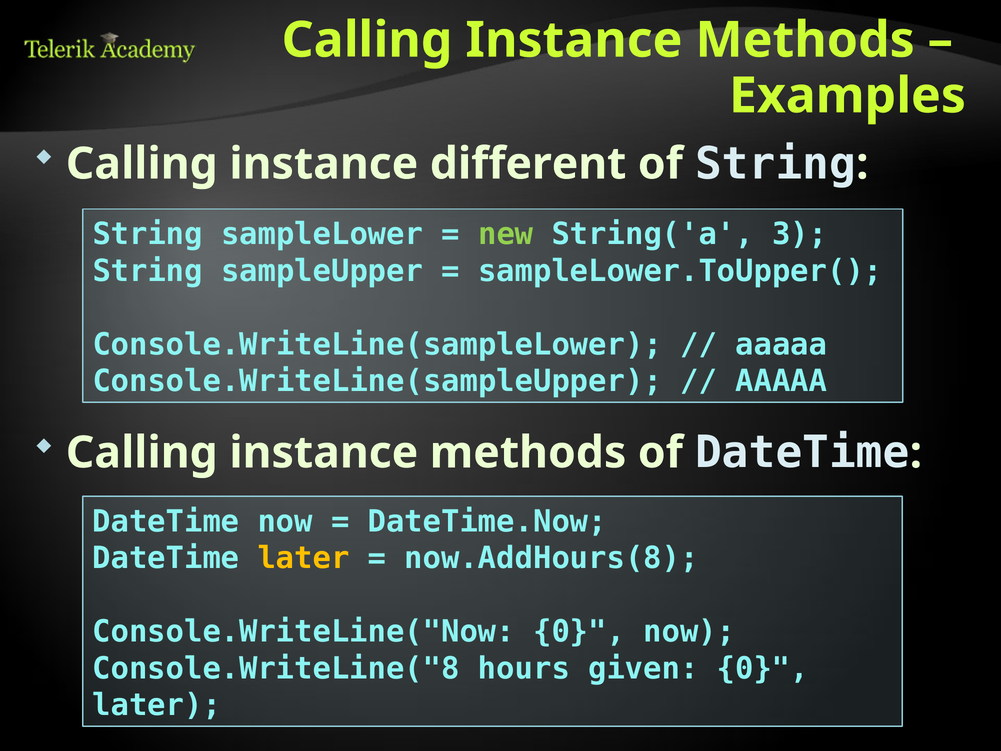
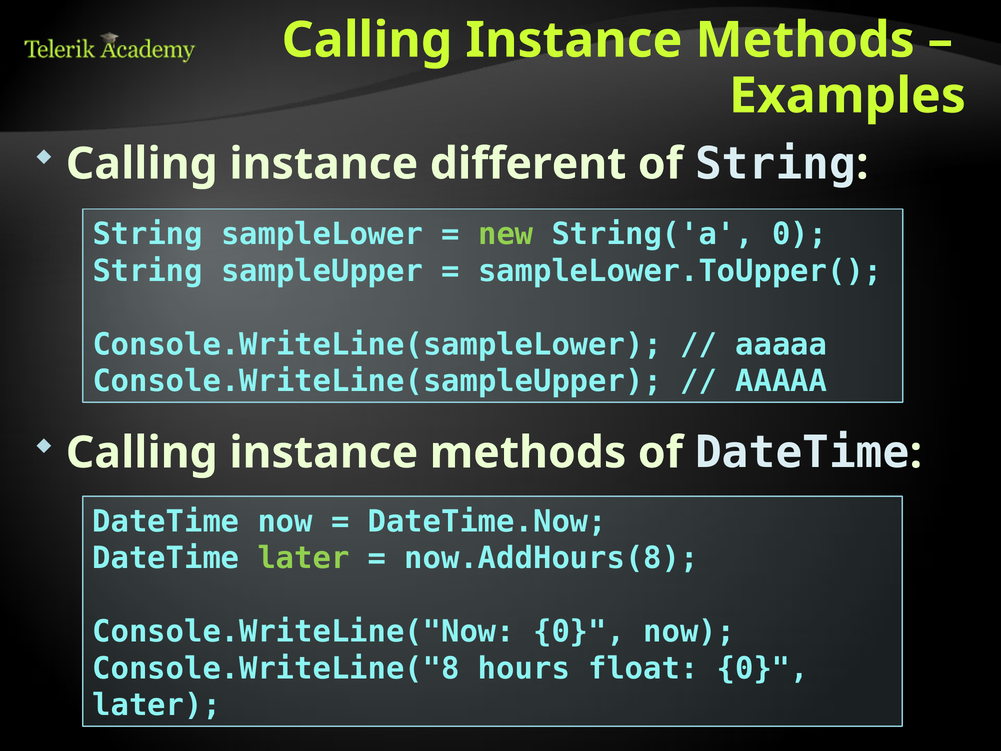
String('a 3: 3 -> 0
later at (304, 558) colour: yellow -> light green
given: given -> float
